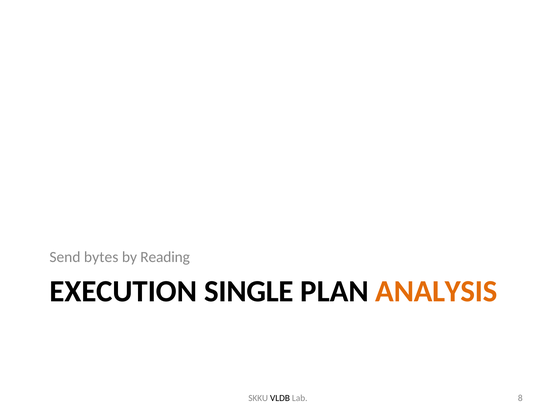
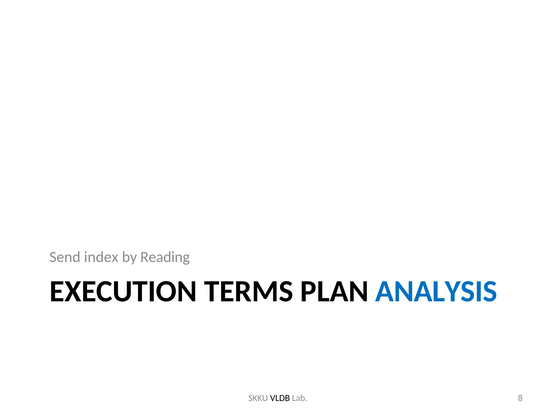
bytes: bytes -> index
SINGLE: SINGLE -> TERMS
ANALYSIS colour: orange -> blue
